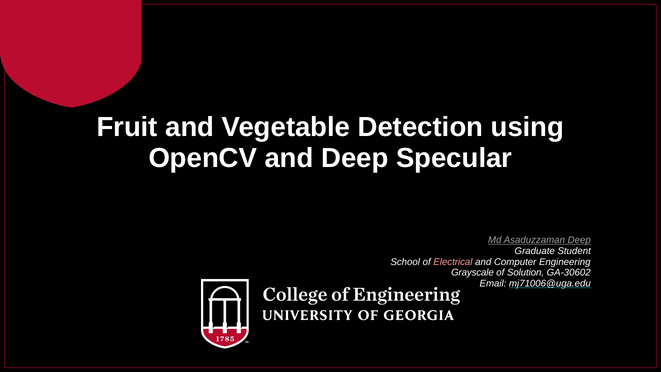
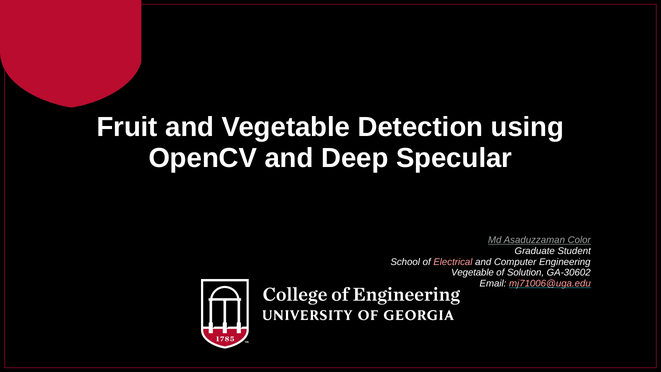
Asaduzzaman Deep: Deep -> Color
Grayscale at (472, 273): Grayscale -> Vegetable
mj71006@uga.edu colour: white -> pink
